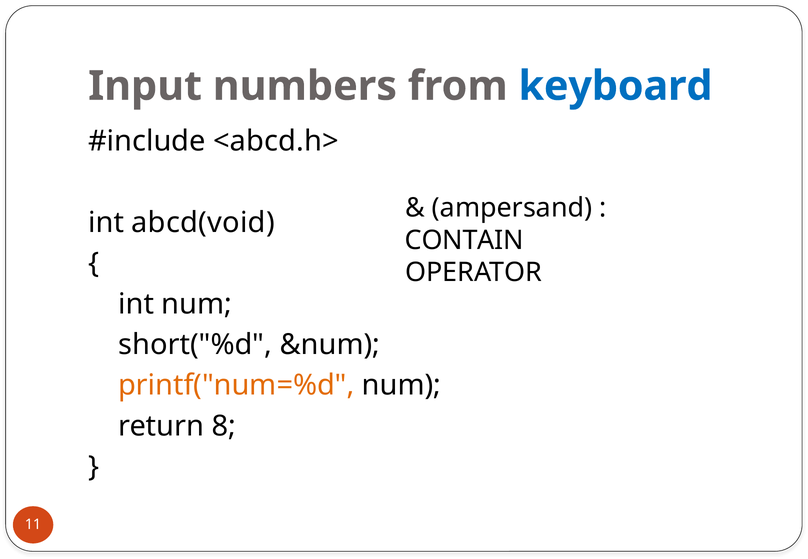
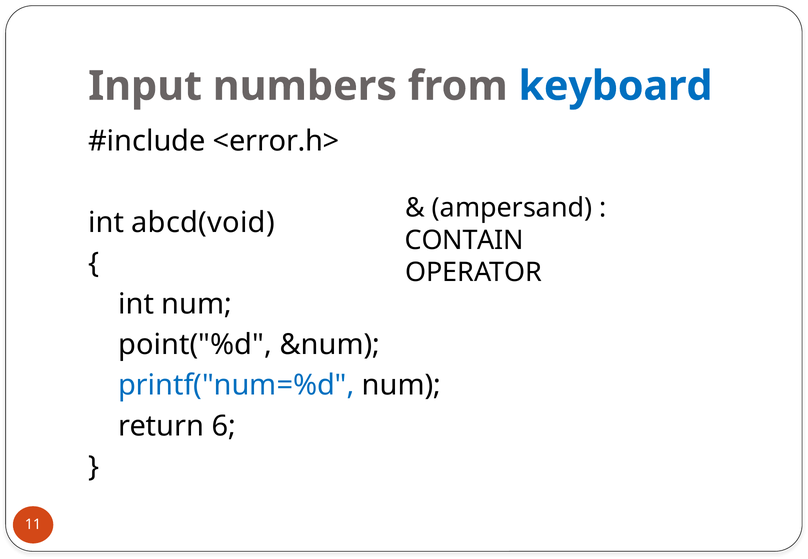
<abcd.h>: <abcd.h> -> <error.h>
short("%d: short("%d -> point("%d
printf("num=%d colour: orange -> blue
8: 8 -> 6
